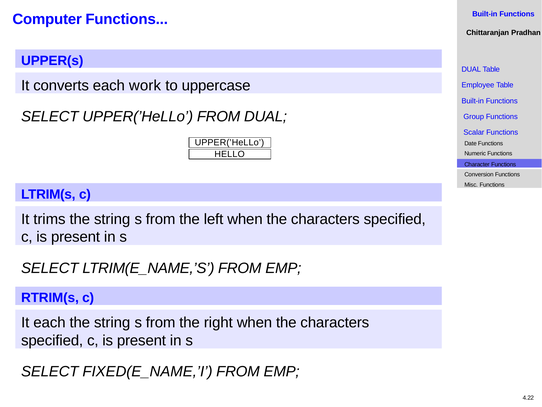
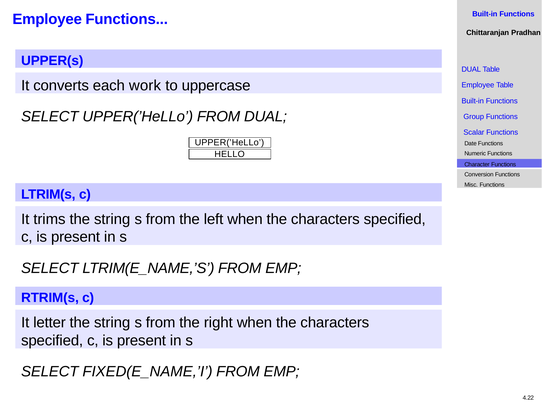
Computer at (47, 19): Computer -> Employee
It each: each -> letter
